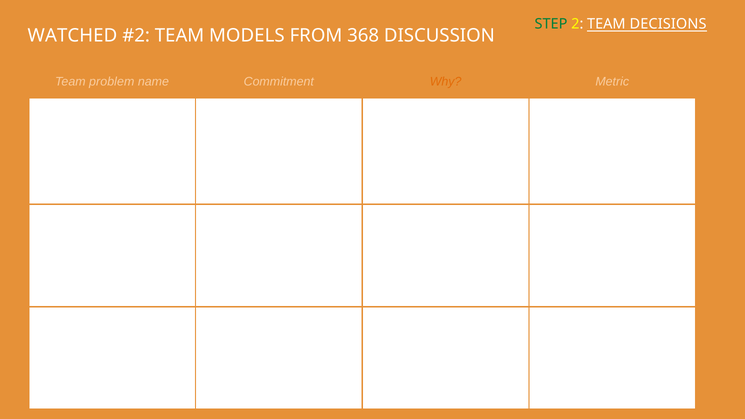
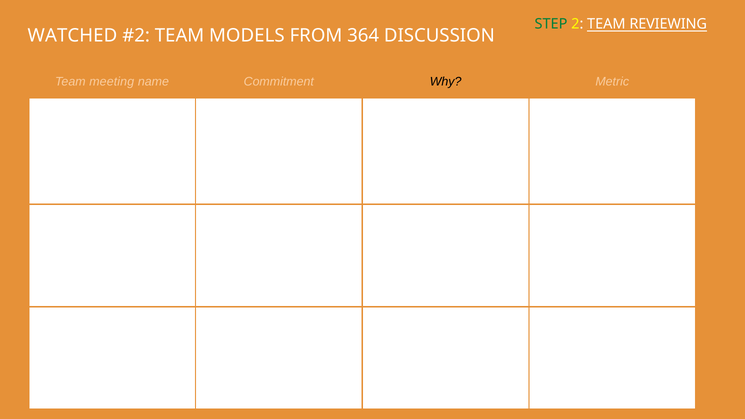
DECISIONS: DECISIONS -> REVIEWING
368: 368 -> 364
problem: problem -> meeting
Why colour: orange -> black
